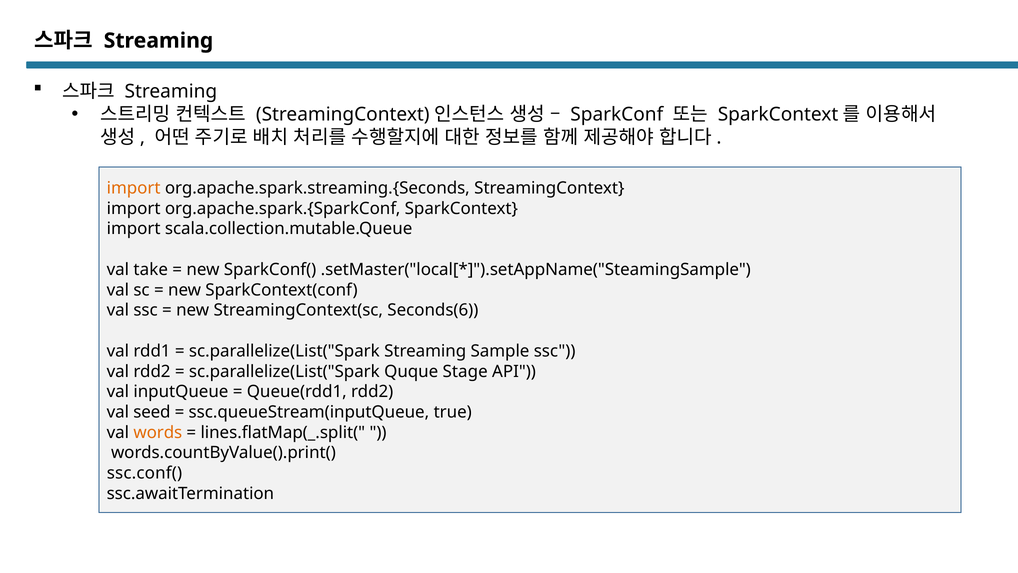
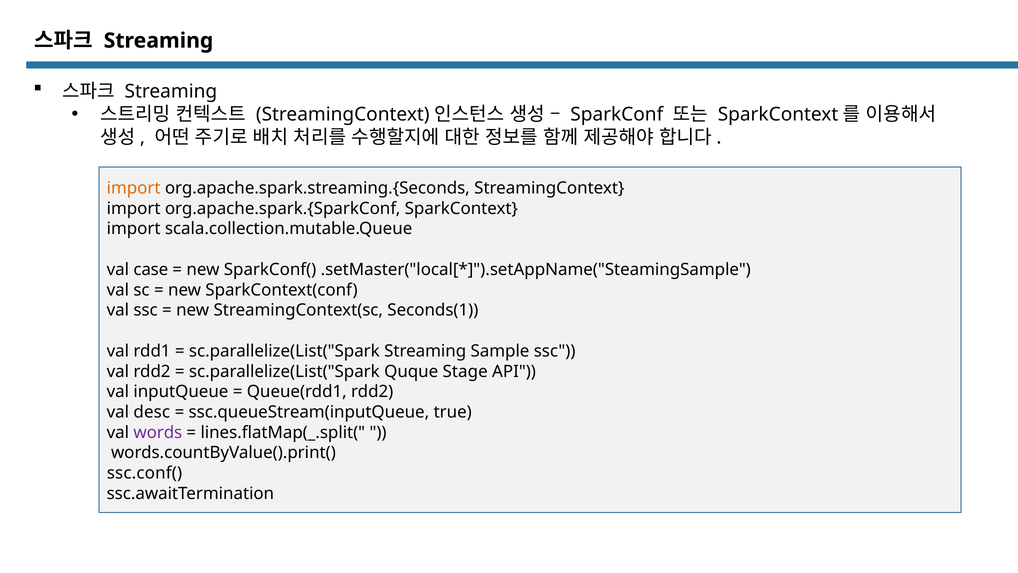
take: take -> case
Seconds(6: Seconds(6 -> Seconds(1
seed: seed -> desc
words colour: orange -> purple
